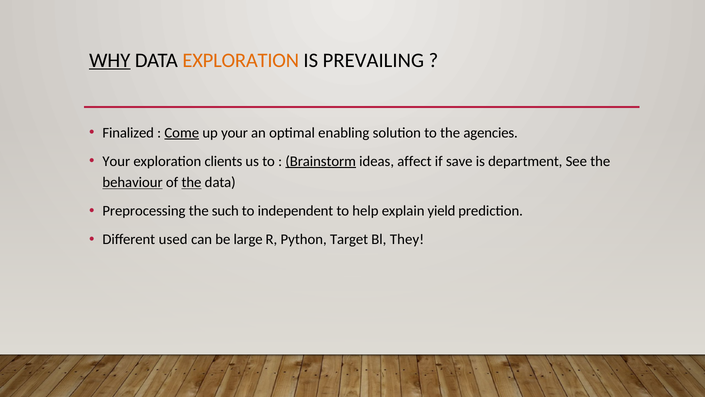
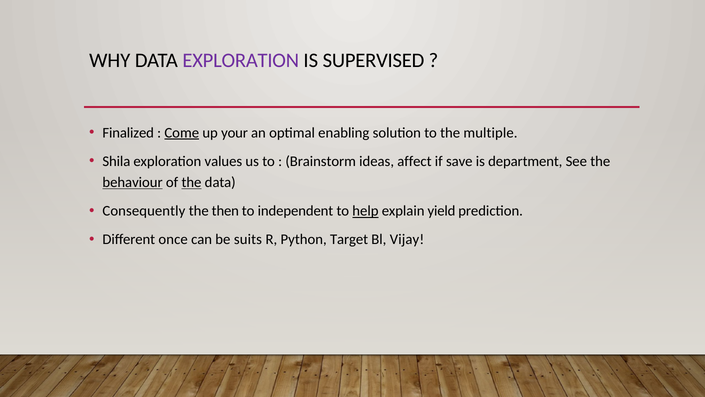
WHY underline: present -> none
EXPLORATION at (241, 60) colour: orange -> purple
PREVAILING: PREVAILING -> SUPERVISED
agencies: agencies -> multiple
Your at (116, 161): Your -> Shila
clients: clients -> values
Brainstorm underline: present -> none
Preprocessing: Preprocessing -> Consequently
such: such -> then
help underline: none -> present
used: used -> once
large: large -> suits
They: They -> Vijay
